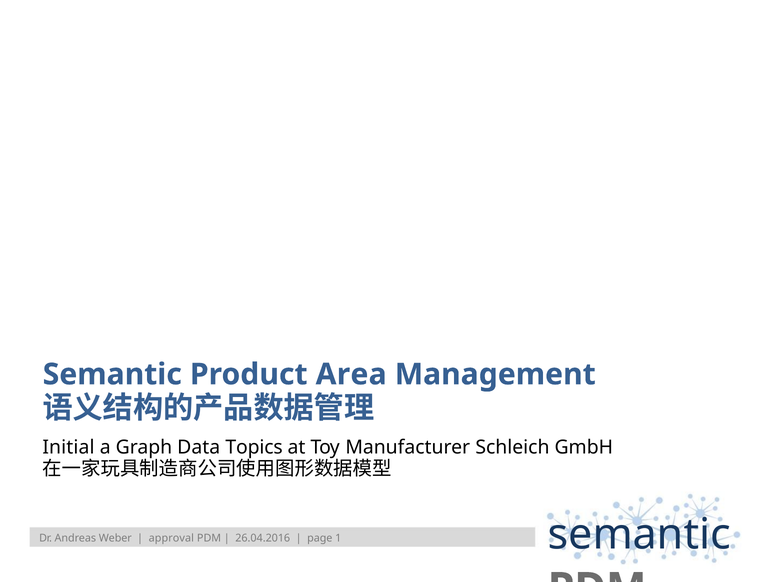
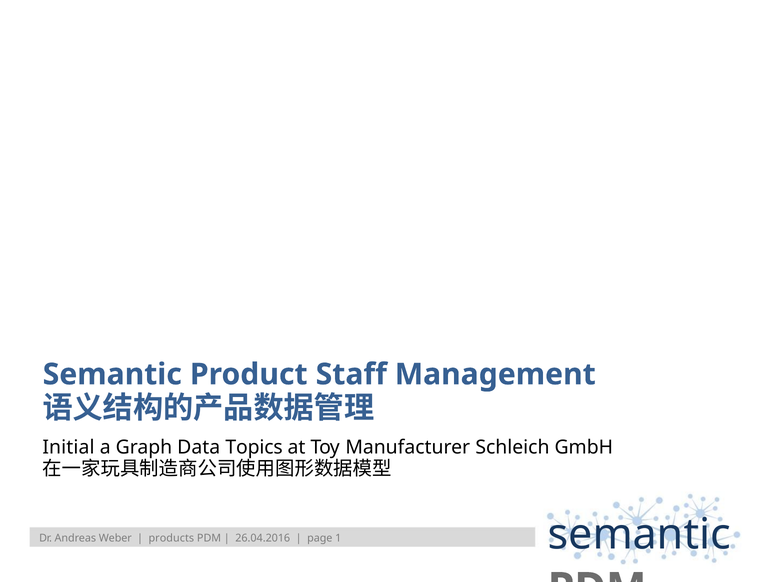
Area: Area -> Staff
approval: approval -> products
